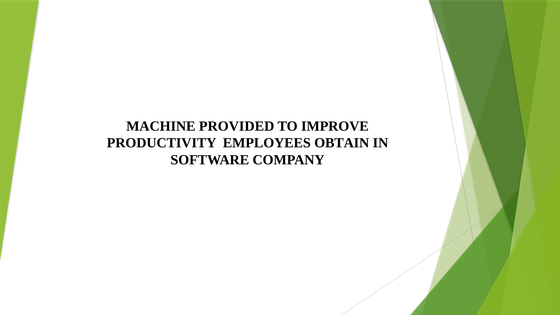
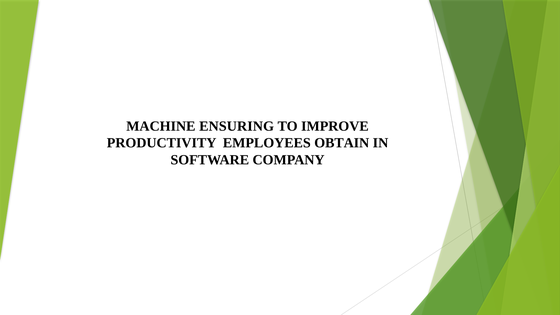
PROVIDED: PROVIDED -> ENSURING
